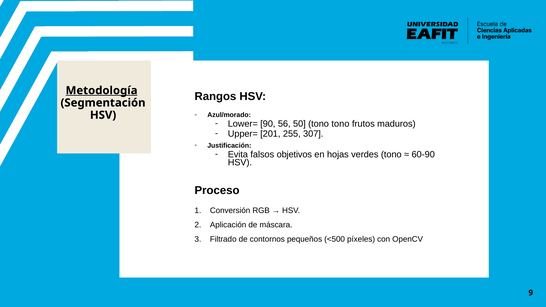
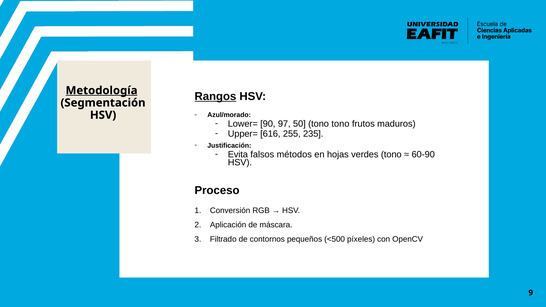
Rangos underline: none -> present
56: 56 -> 97
201: 201 -> 616
307: 307 -> 235
objetivos: objetivos -> métodos
